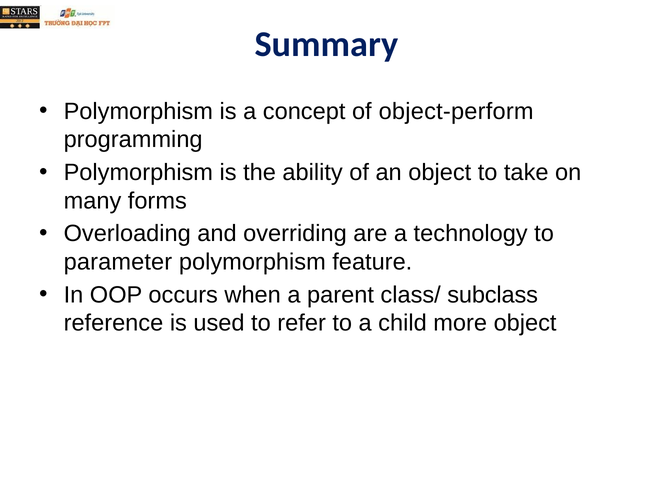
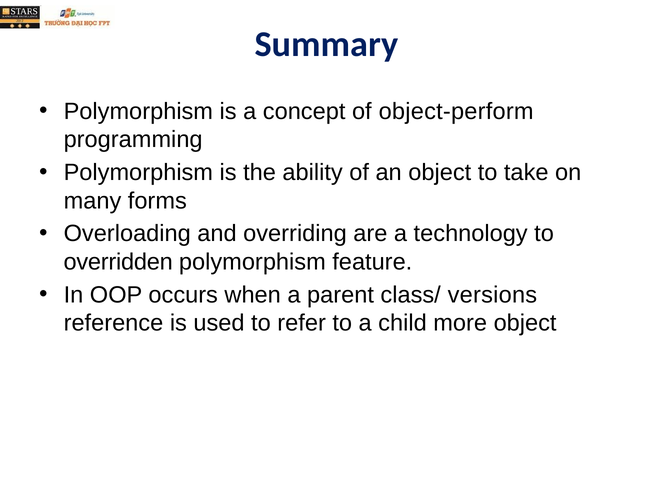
parameter: parameter -> overridden
subclass: subclass -> versions
